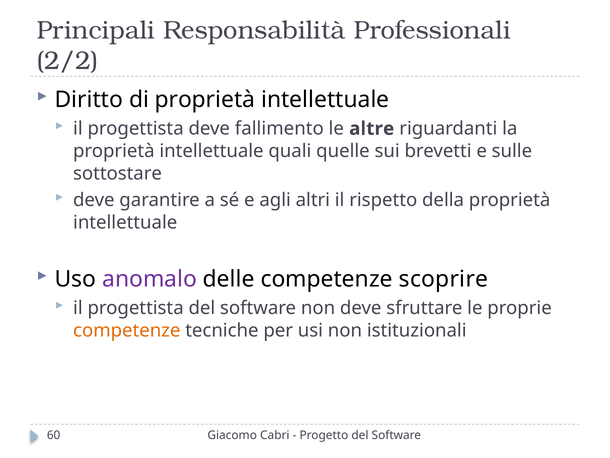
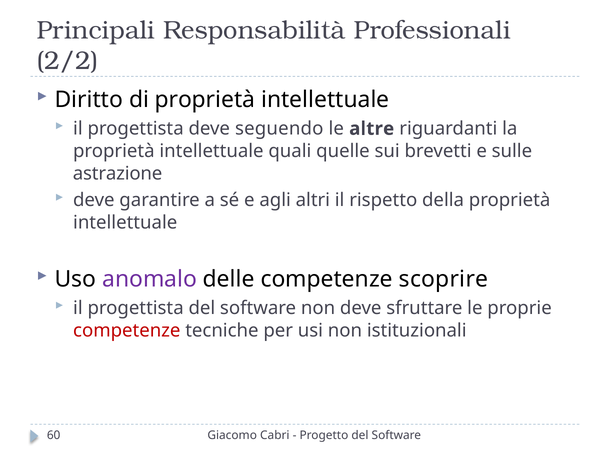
fallimento: fallimento -> seguendo
sottostare: sottostare -> astrazione
competenze at (127, 330) colour: orange -> red
